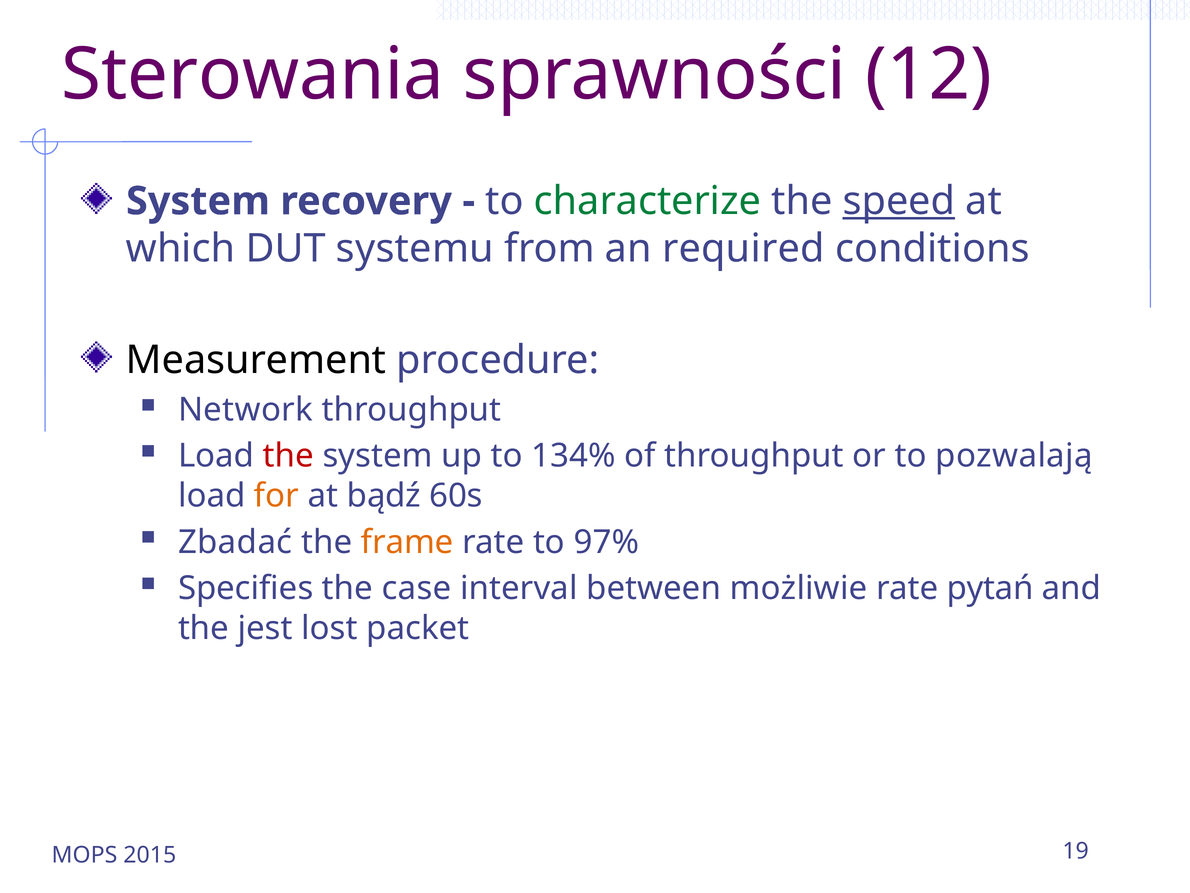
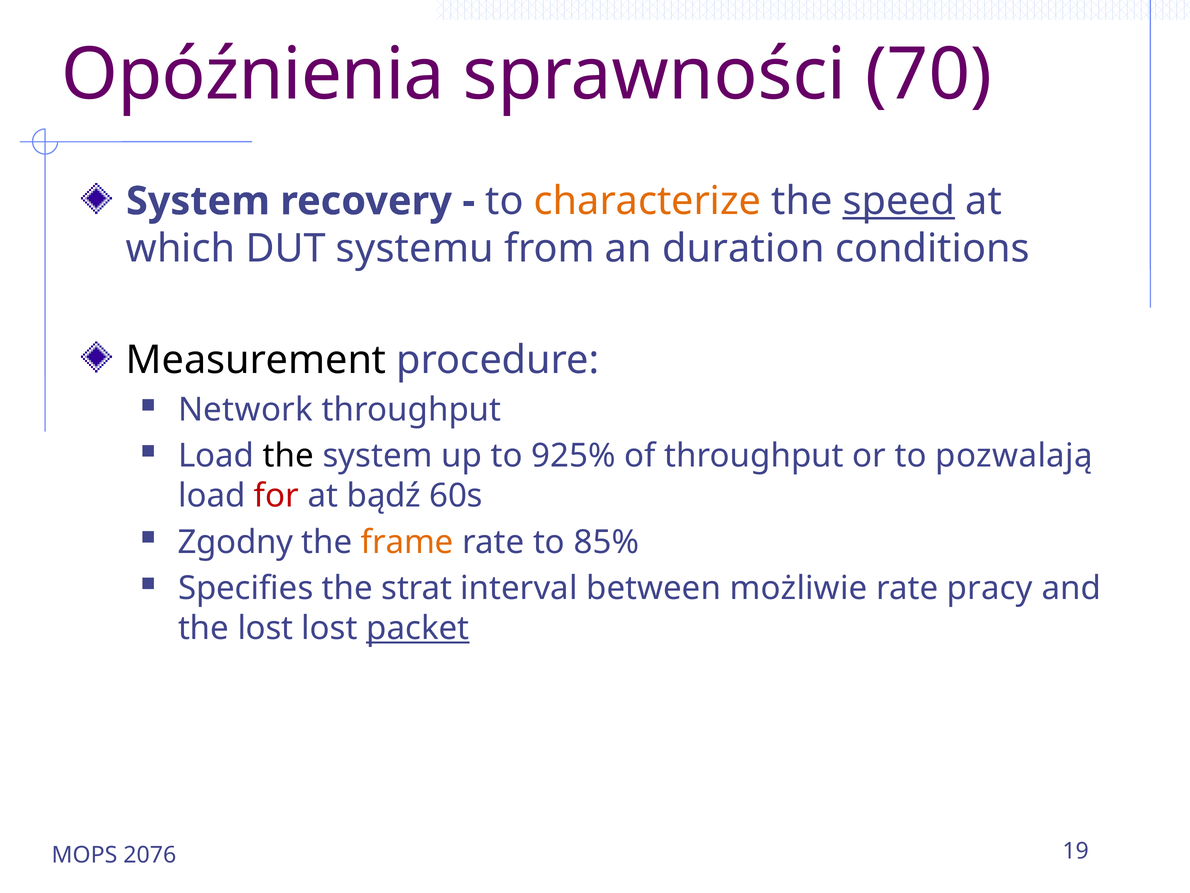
Sterowania: Sterowania -> Opóźnienia
12: 12 -> 70
characterize colour: green -> orange
required: required -> duration
the at (288, 456) colour: red -> black
134%: 134% -> 925%
for colour: orange -> red
Zbadać: Zbadać -> Zgodny
97%: 97% -> 85%
case: case -> strat
pytań: pytań -> pracy
the jest: jest -> lost
packet underline: none -> present
2015: 2015 -> 2076
